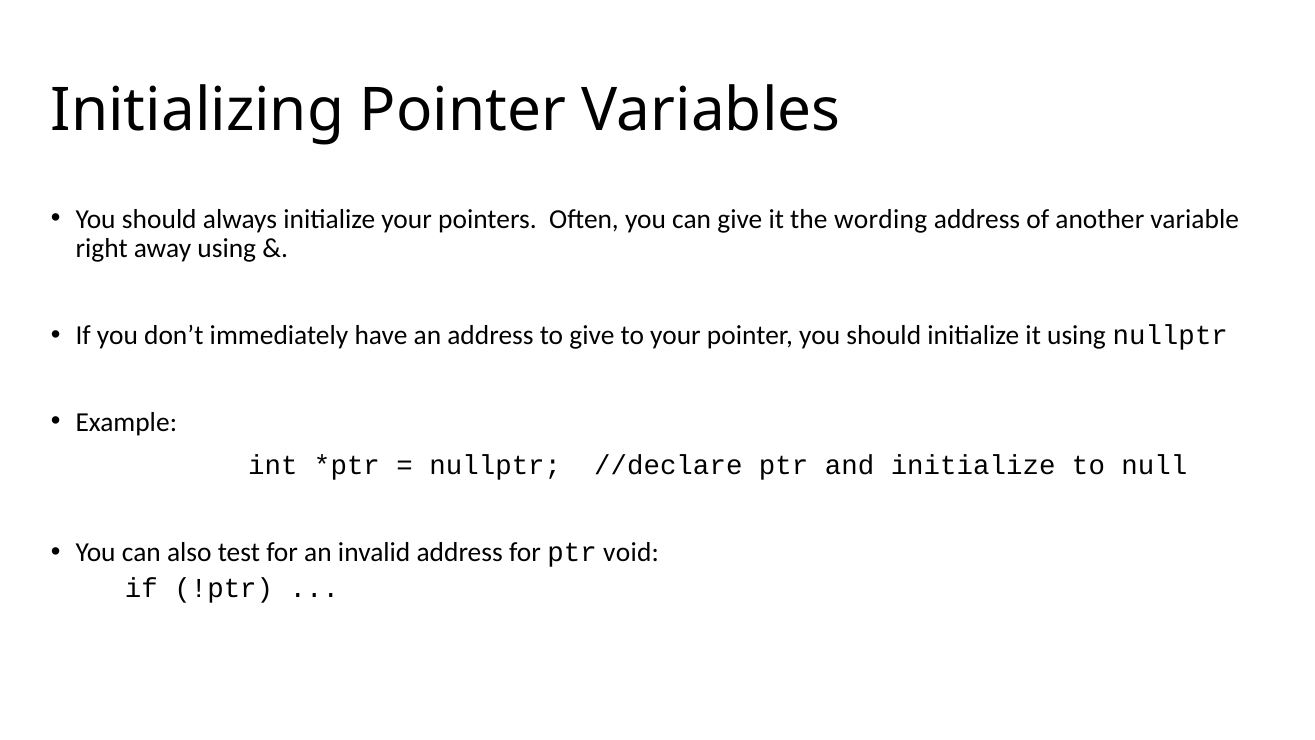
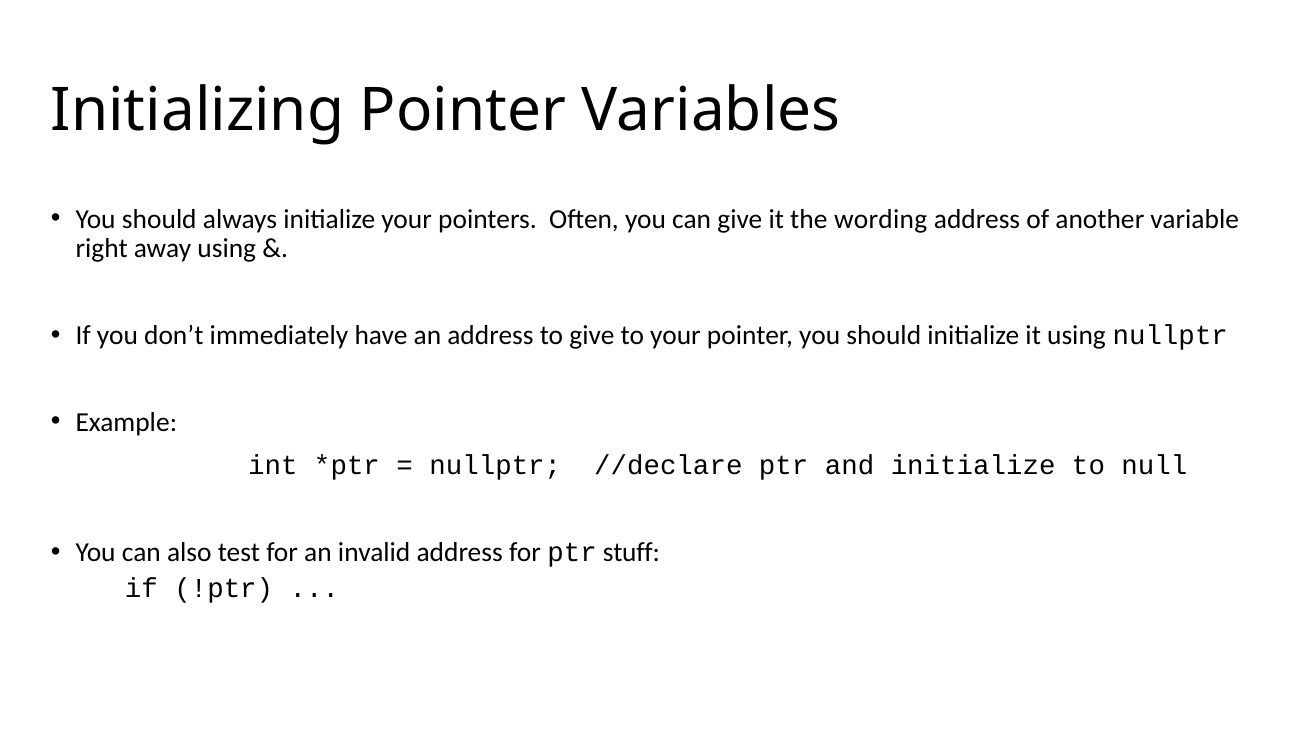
void: void -> stuff
